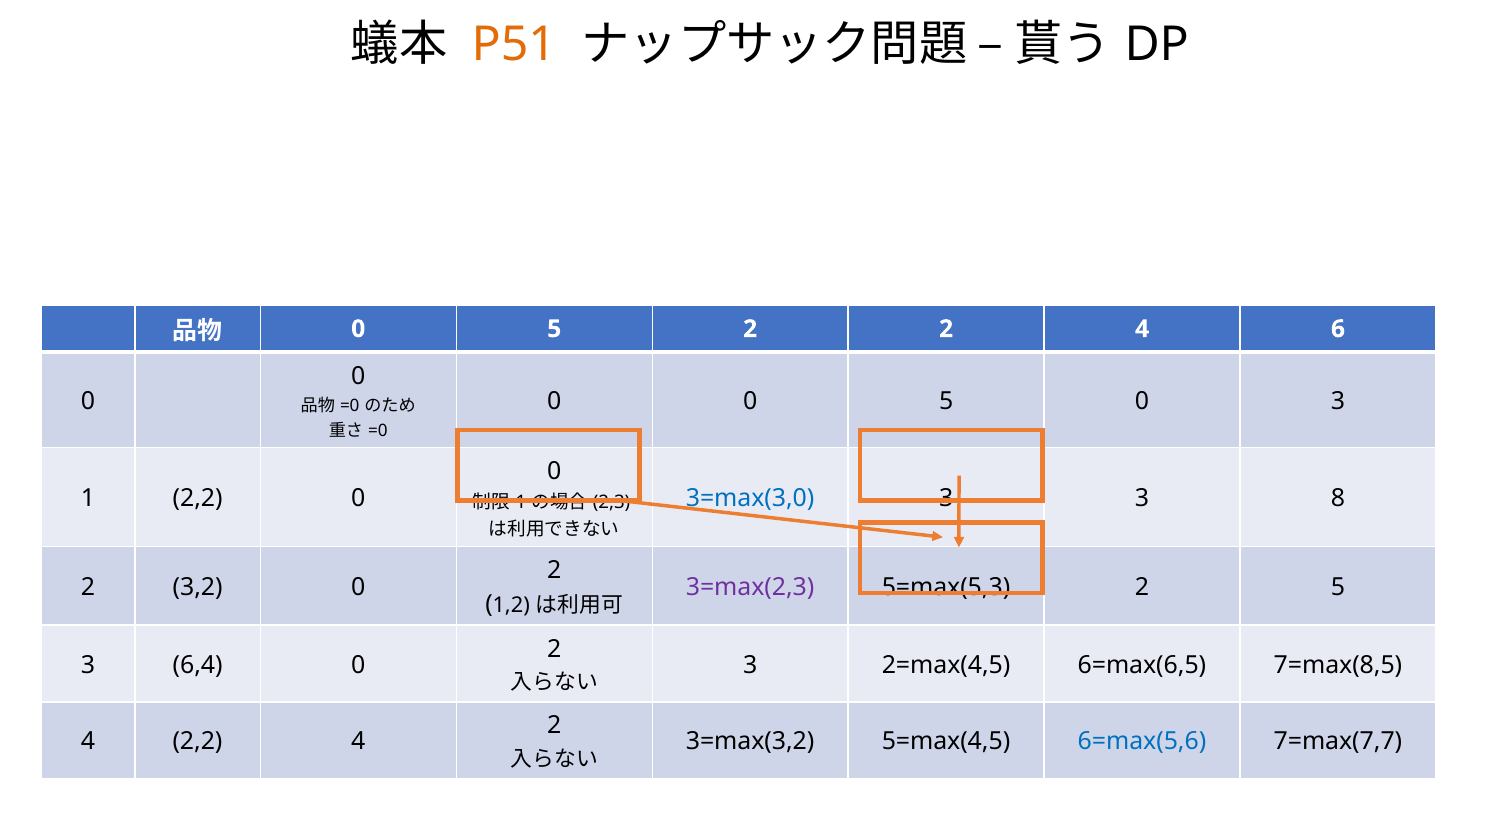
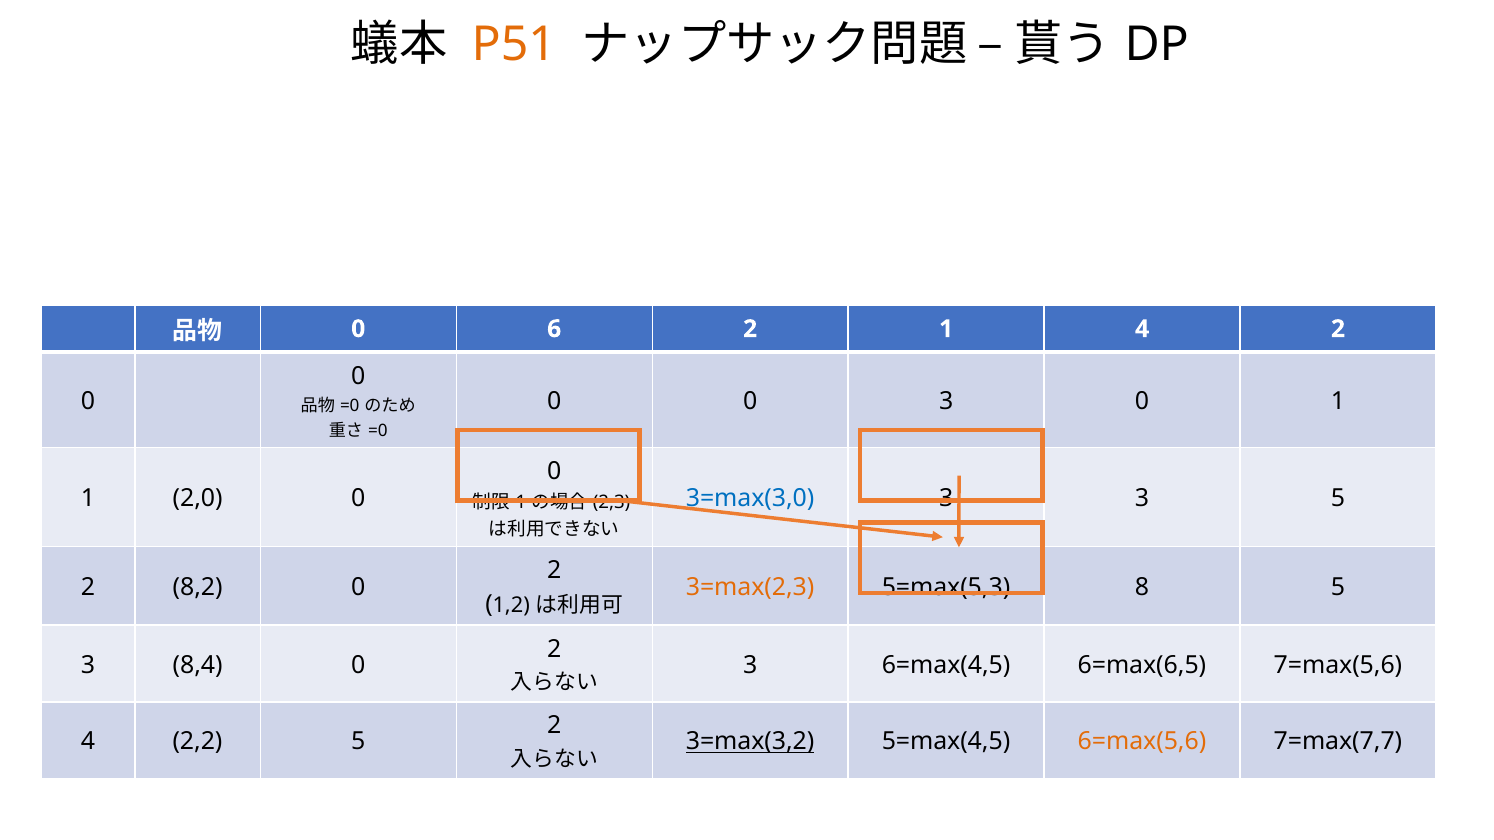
5 at (554, 329): 5 -> 6
2 2: 2 -> 1
4 6: 6 -> 2
0 0 5: 5 -> 3
0 3: 3 -> 1
1 2,2: 2,2 -> 2,0
3 8: 8 -> 5
3,2: 3,2 -> 8,2
3=max(2,3 colour: purple -> orange
2 at (1142, 587): 2 -> 8
6,4: 6,4 -> 8,4
2=max(4,5: 2=max(4,5 -> 6=max(4,5
7=max(8,5: 7=max(8,5 -> 7=max(5,6
2,2 4: 4 -> 5
3=max(3,2 underline: none -> present
6=max(5,6 colour: blue -> orange
